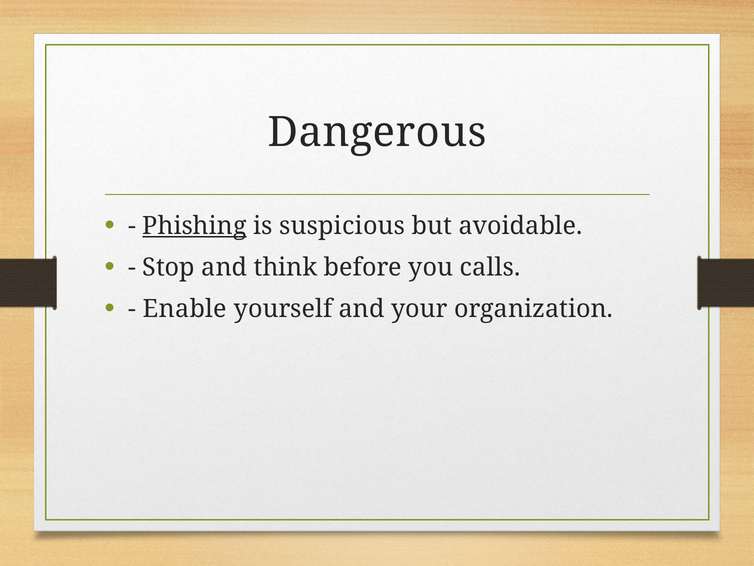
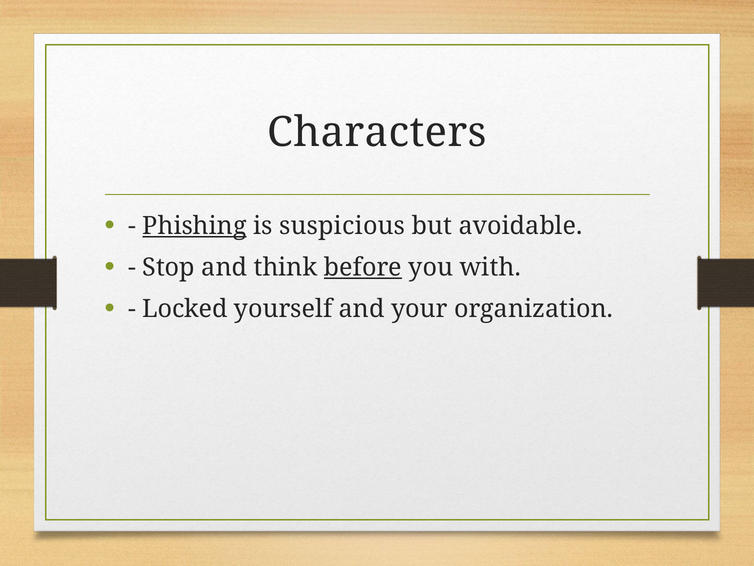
Dangerous: Dangerous -> Characters
before underline: none -> present
calls: calls -> with
Enable: Enable -> Locked
